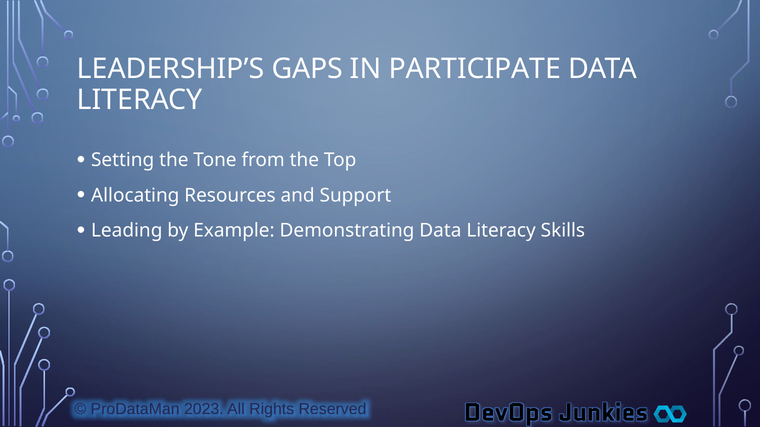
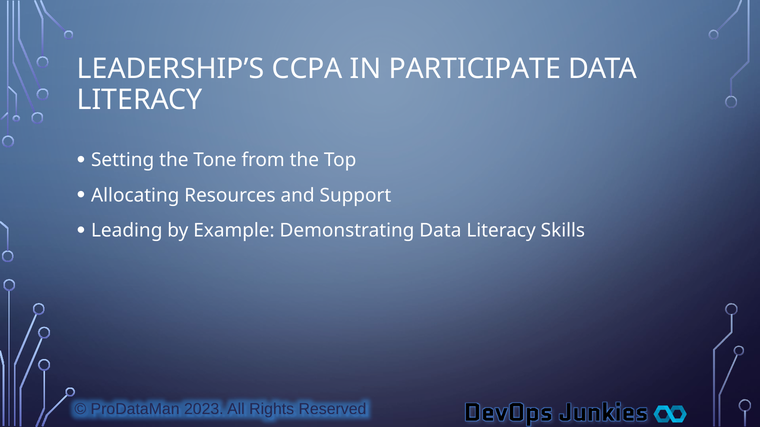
GAPS: GAPS -> CCPA
